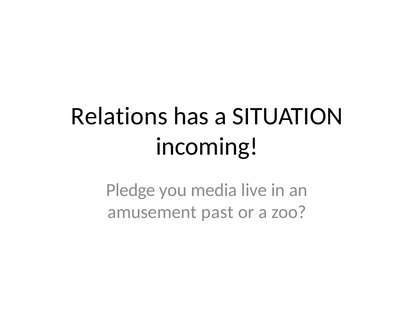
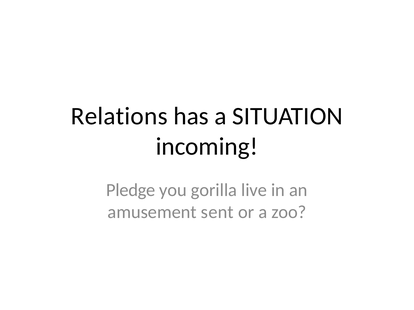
media: media -> gorilla
past: past -> sent
